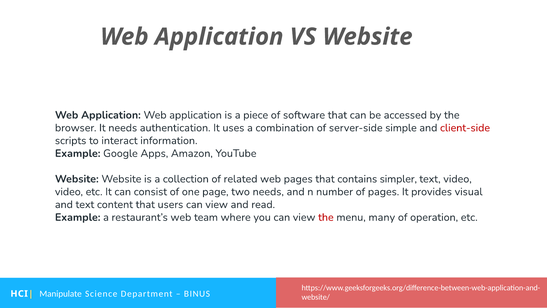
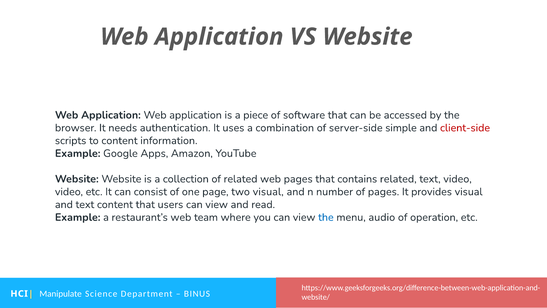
to interact: interact -> content
contains simpler: simpler -> related
two needs: needs -> visual
the at (326, 217) colour: red -> blue
many: many -> audio
